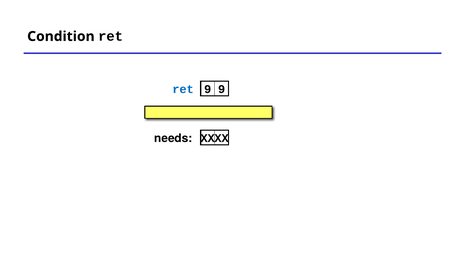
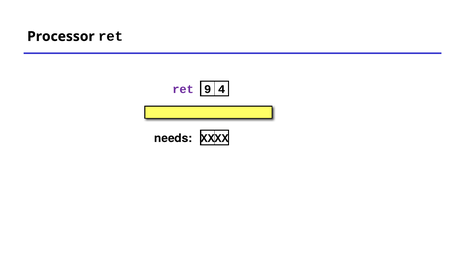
Condition: Condition -> Processor
ret at (183, 89) colour: blue -> purple
9 9: 9 -> 4
